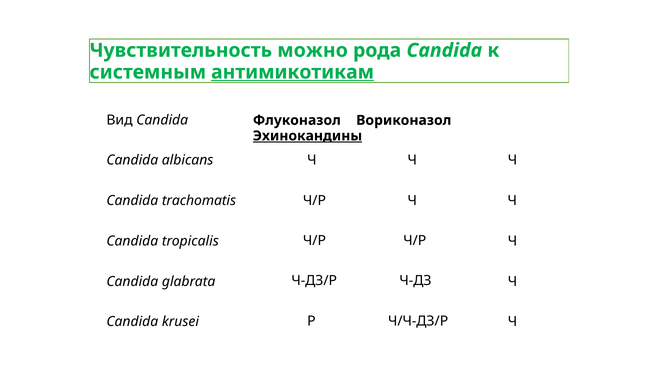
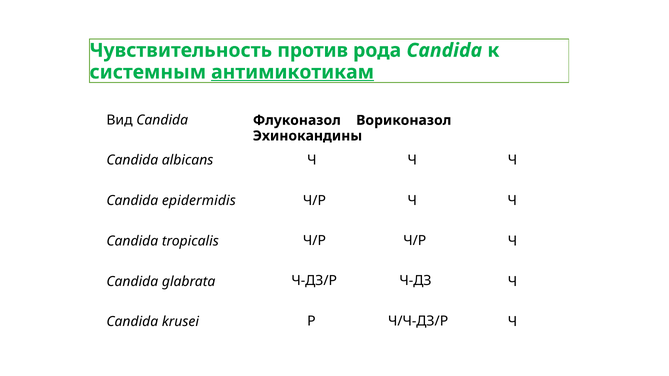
можно: можно -> против
Эхинокандины underline: present -> none
trachomatis: trachomatis -> epidermidis
